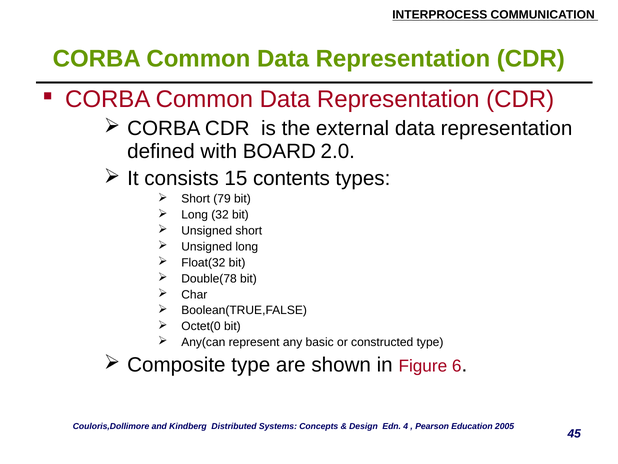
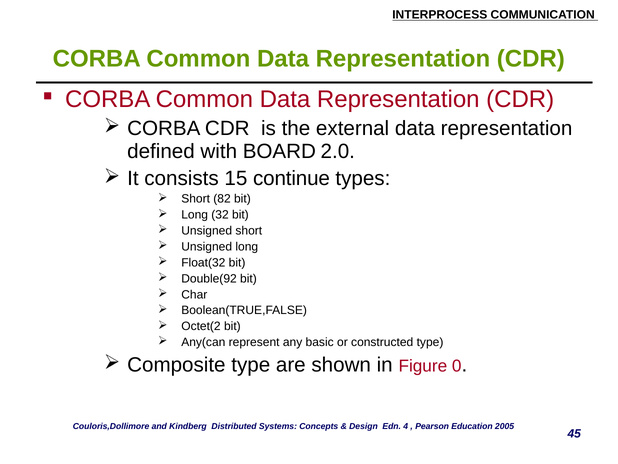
contents: contents -> continue
79: 79 -> 82
Double(78: Double(78 -> Double(92
Octet(0: Octet(0 -> Octet(2
6: 6 -> 0
